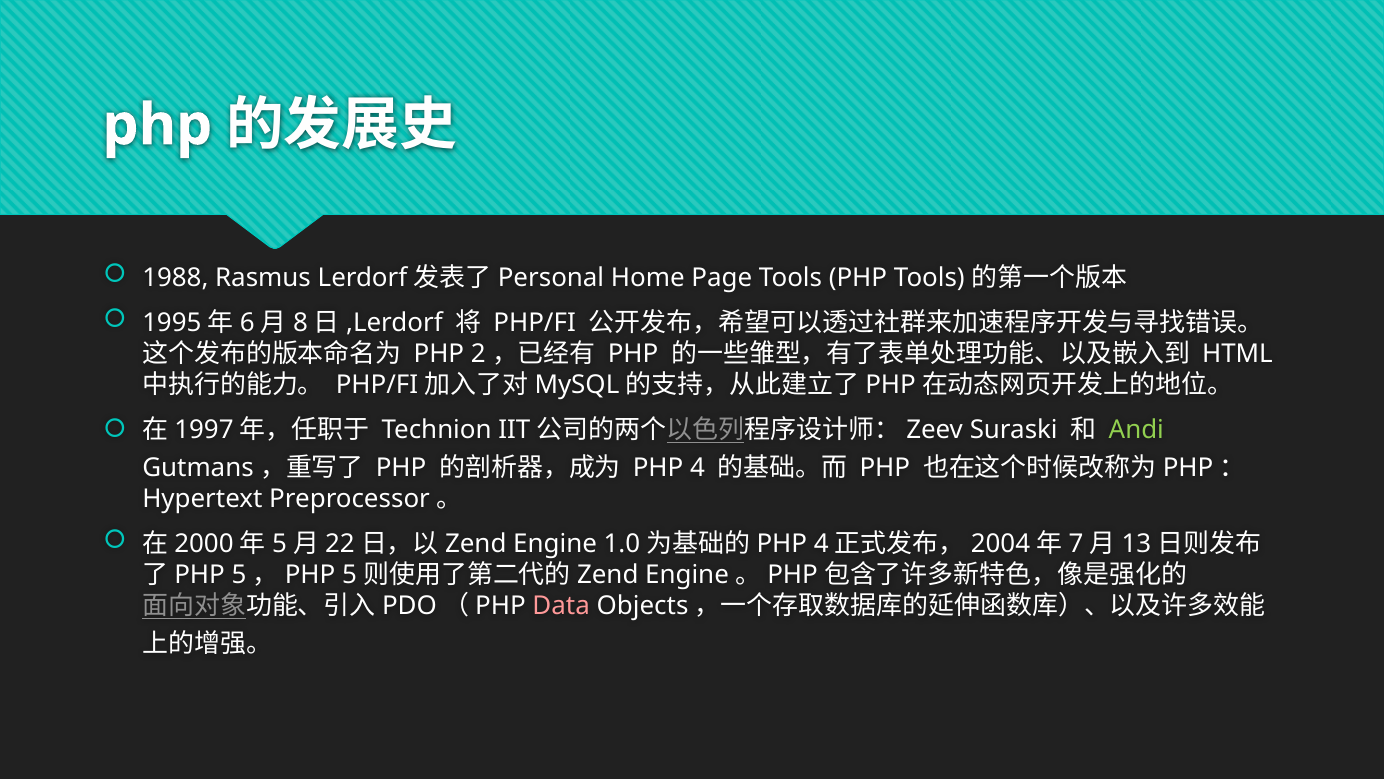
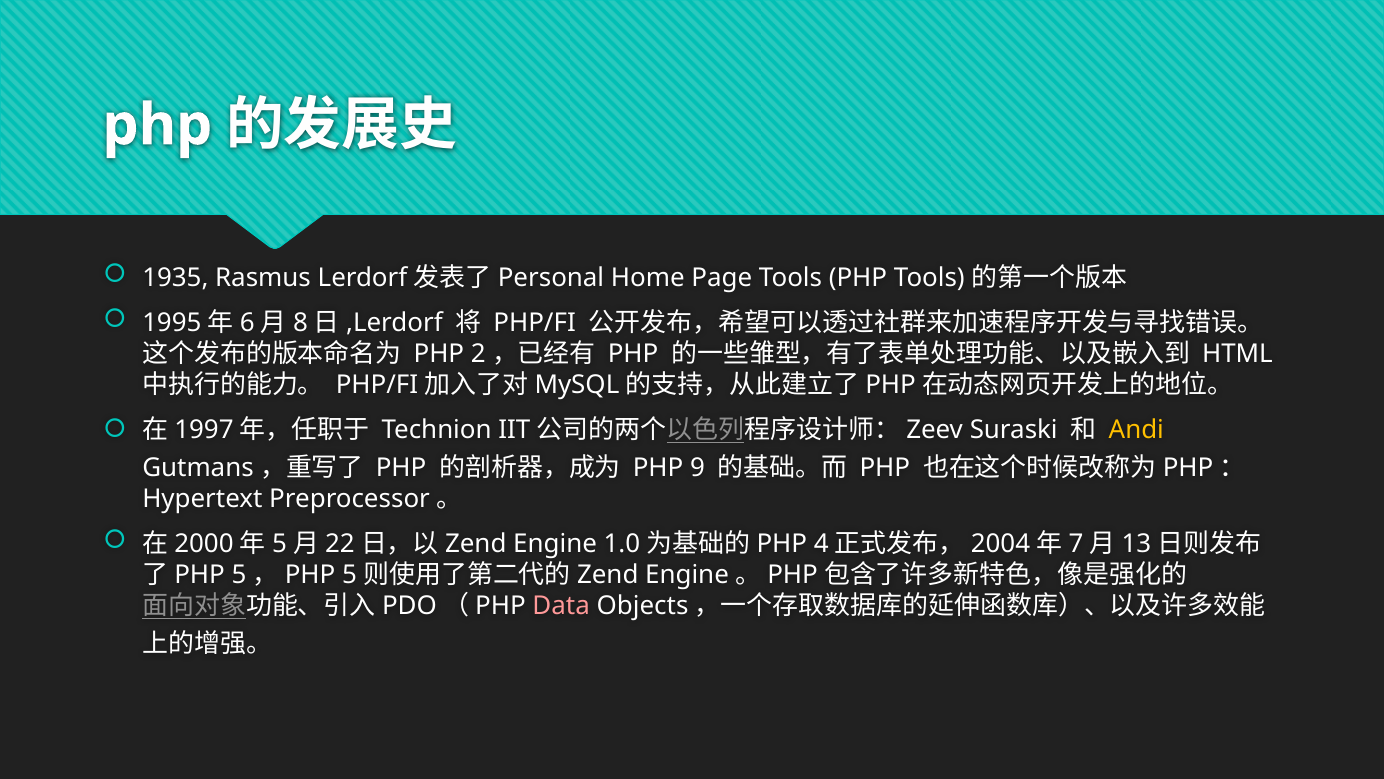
1988: 1988 -> 1935
Andi colour: light green -> yellow
4: 4 -> 9
